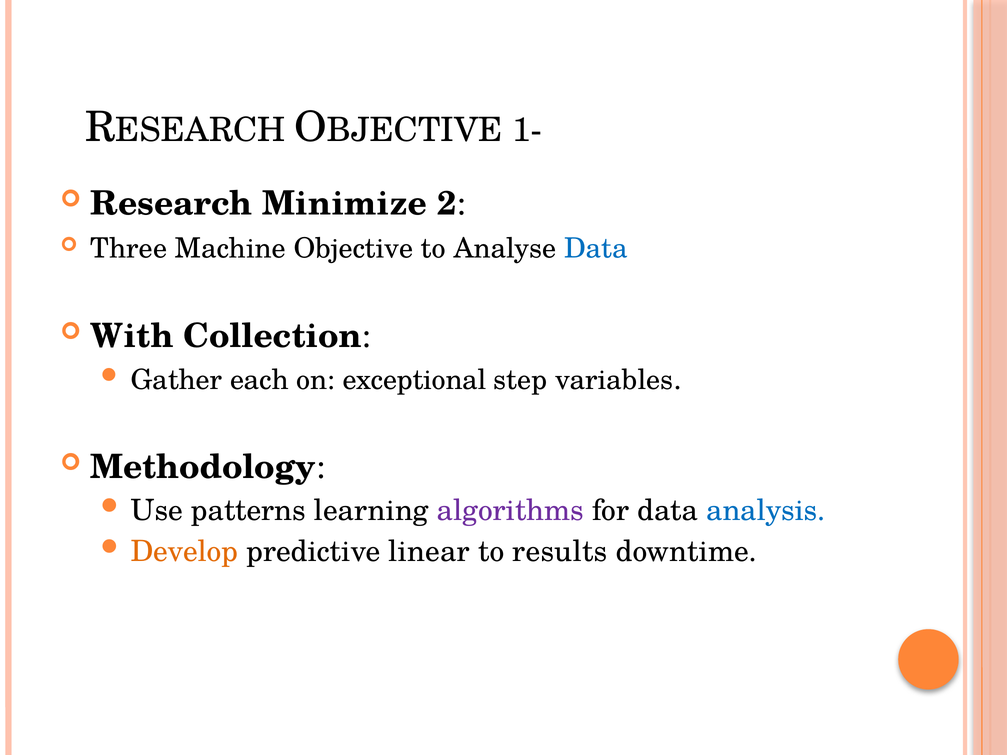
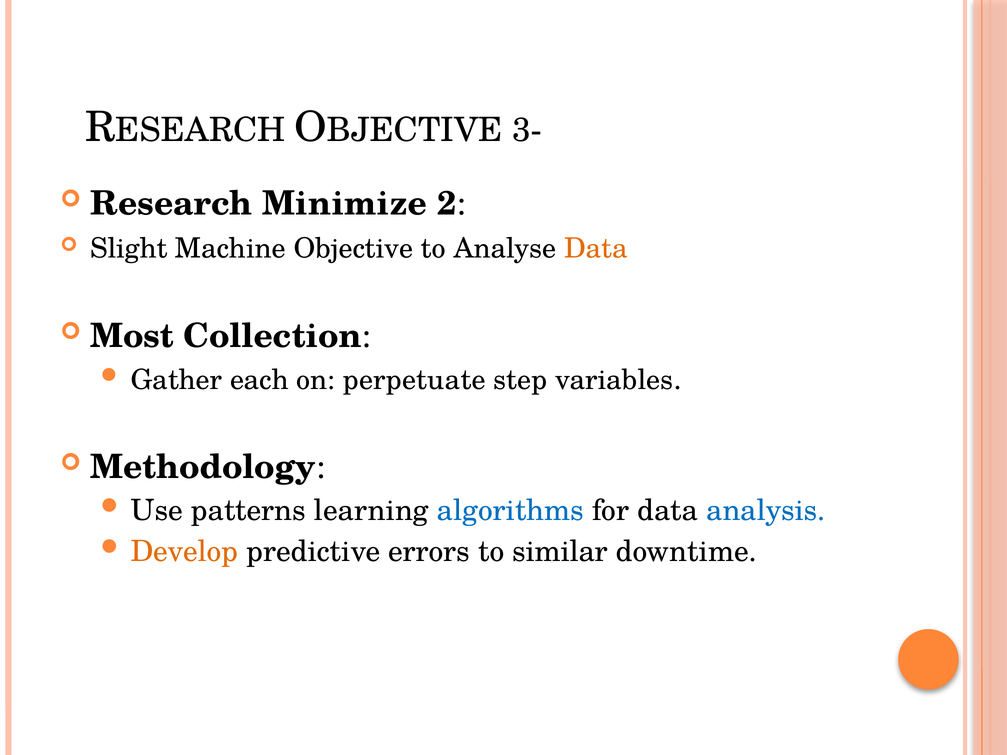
1-: 1- -> 3-
Three: Three -> Slight
Data at (596, 249) colour: blue -> orange
With: With -> Most
exceptional: exceptional -> perpetuate
algorithms colour: purple -> blue
linear: linear -> errors
results: results -> similar
